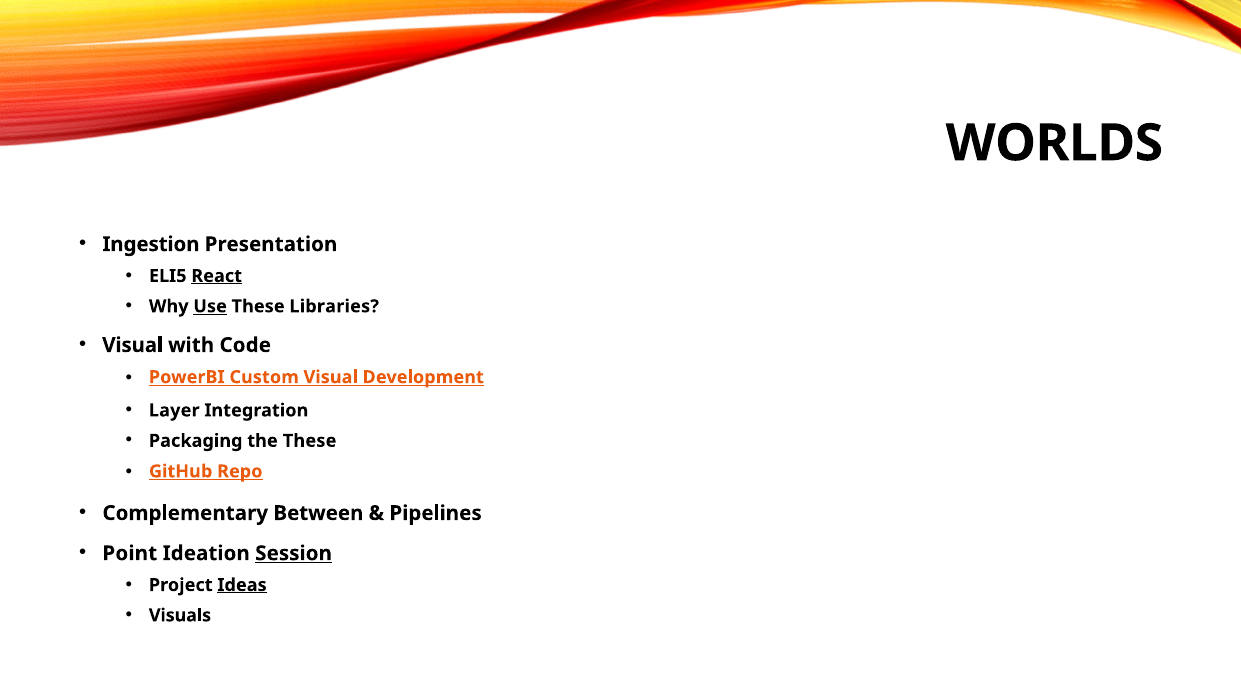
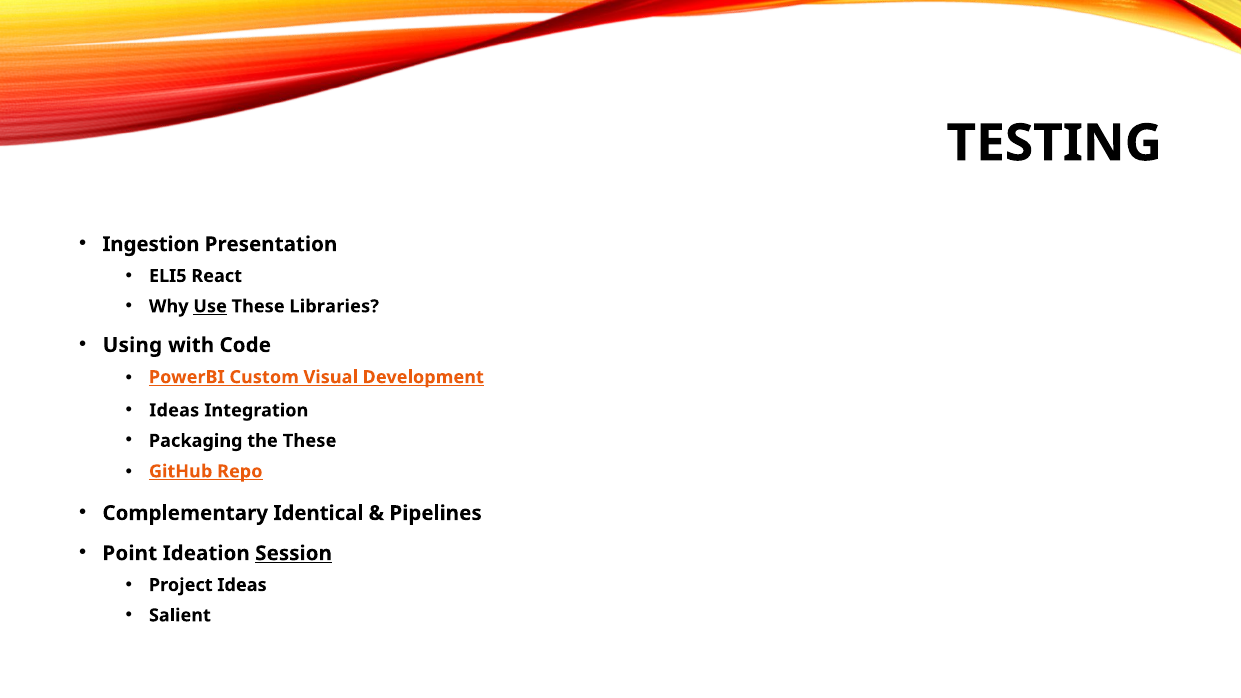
WORLDS: WORLDS -> TESTING
React underline: present -> none
Visual at (133, 345): Visual -> Using
Layer at (174, 410): Layer -> Ideas
Between: Between -> Identical
Ideas at (242, 585) underline: present -> none
Visuals: Visuals -> Salient
